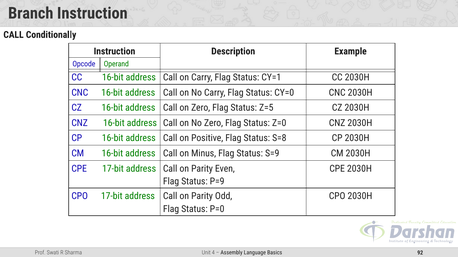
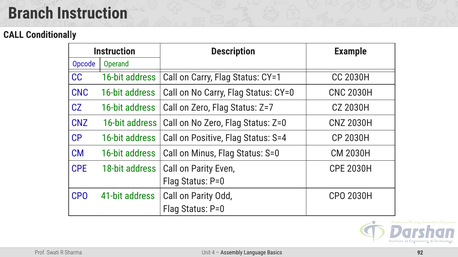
Z=5: Z=5 -> Z=7
S=8: S=8 -> S=4
S=9: S=9 -> S=0
CPE 17-bit: 17-bit -> 18-bit
P=9 at (217, 182): P=9 -> P=0
CPO 17-bit: 17-bit -> 41-bit
